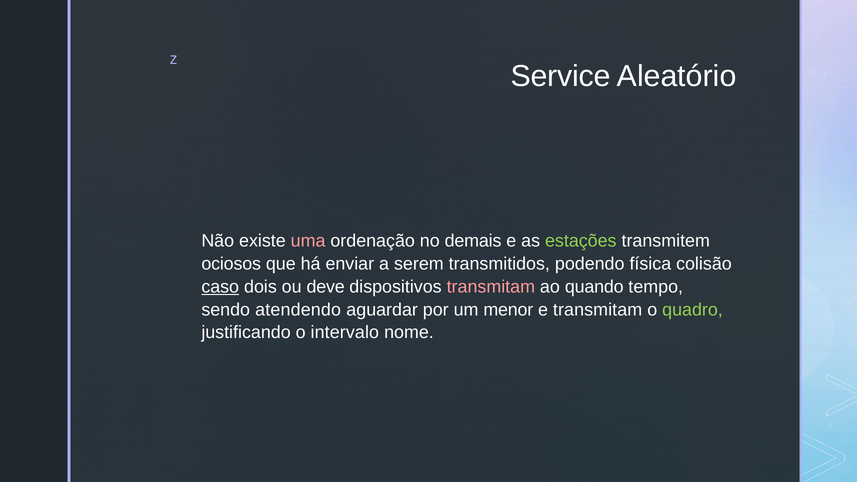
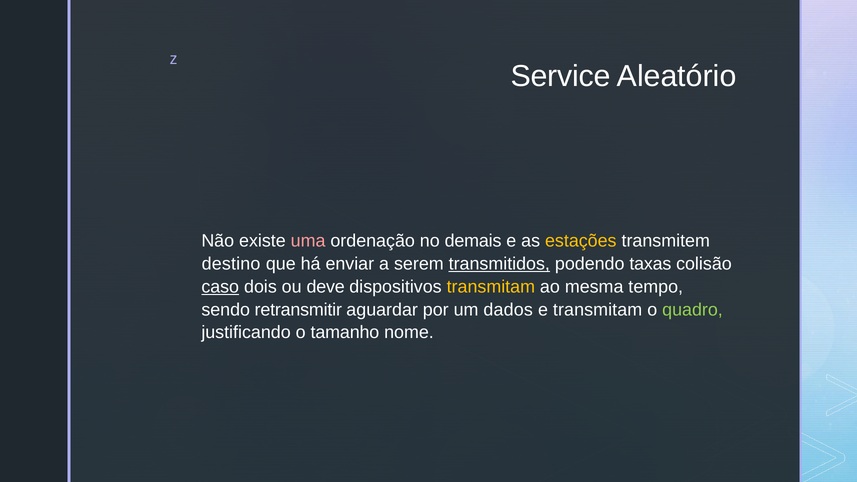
estações colour: light green -> yellow
ociosos: ociosos -> destino
transmitidos underline: none -> present
física: física -> taxas
transmitam at (491, 287) colour: pink -> yellow
quando: quando -> mesma
atendendo: atendendo -> retransmitir
menor: menor -> dados
intervalo: intervalo -> tamanho
